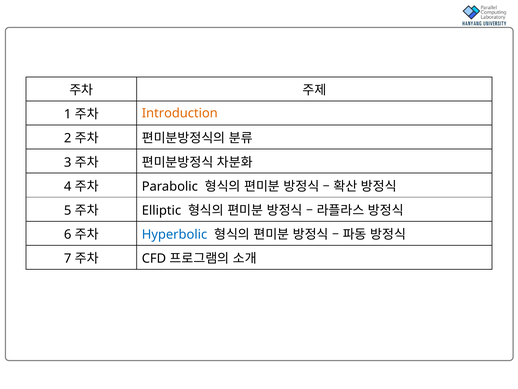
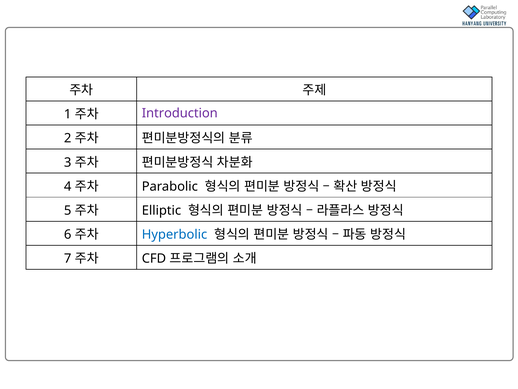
Introduction colour: orange -> purple
